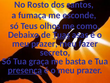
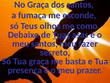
No Rosto: Rosto -> Graça
prazer at (44, 43): prazer -> santos
presença underline: present -> none
